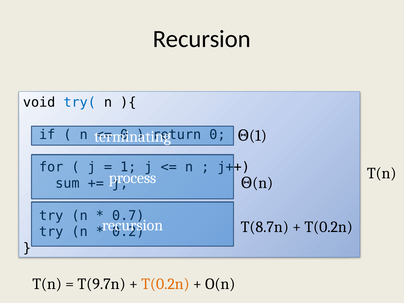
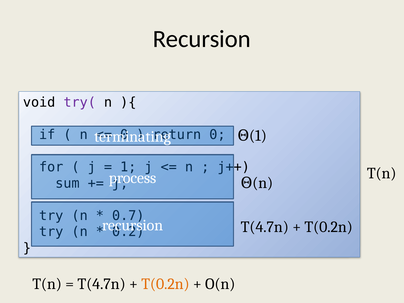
try( colour: blue -> purple
T(8.7n at (265, 227): T(8.7n -> T(4.7n
T(9.7n at (102, 284): T(9.7n -> T(4.7n
